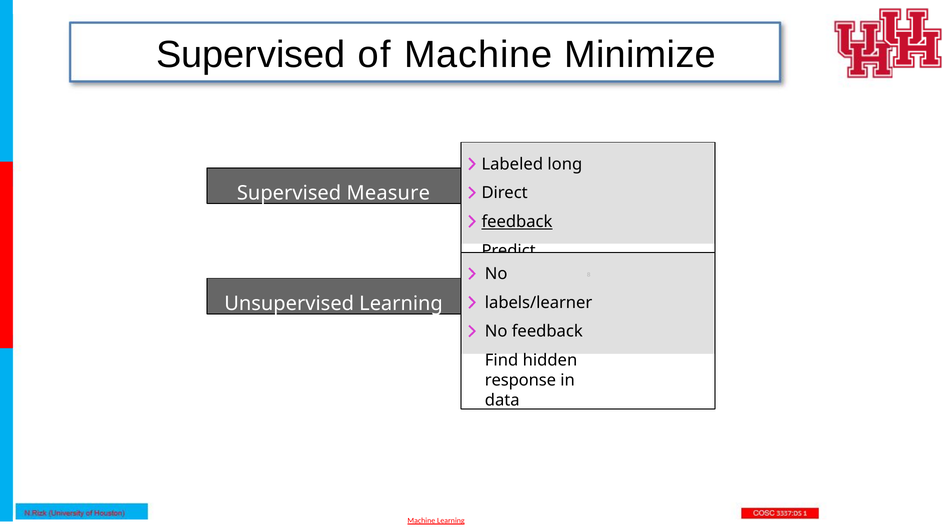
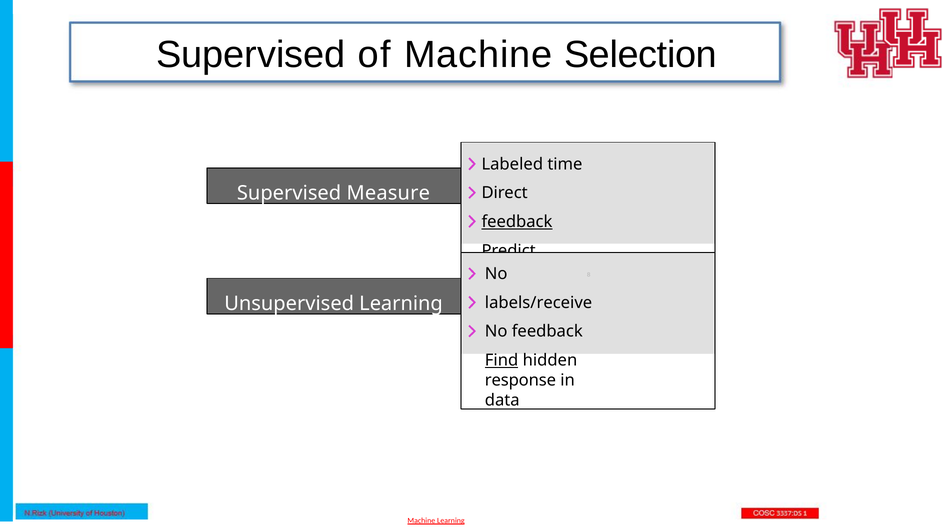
Minimize: Minimize -> Selection
long: long -> time
labels/learner: labels/learner -> labels/receive
Find underline: none -> present
